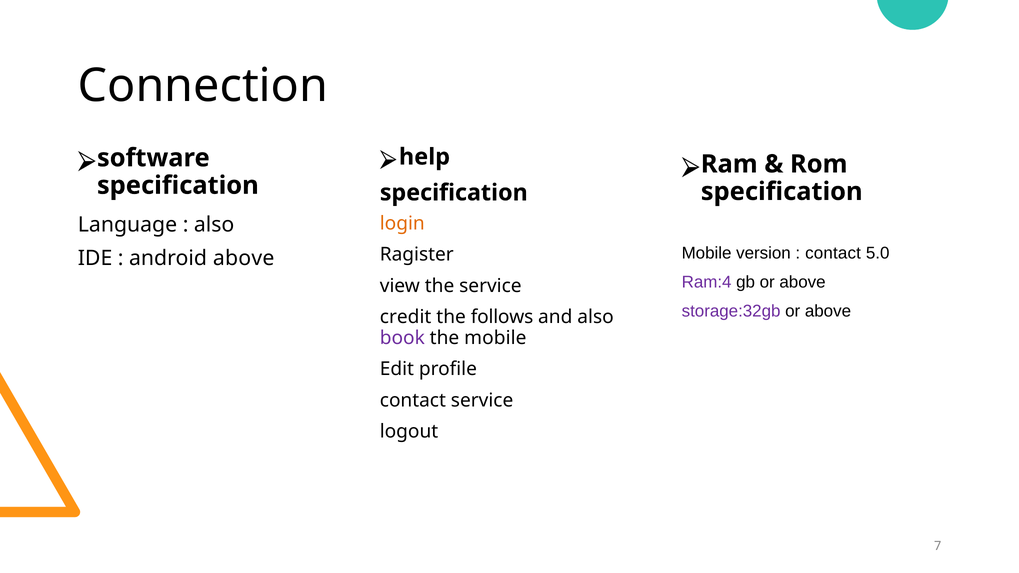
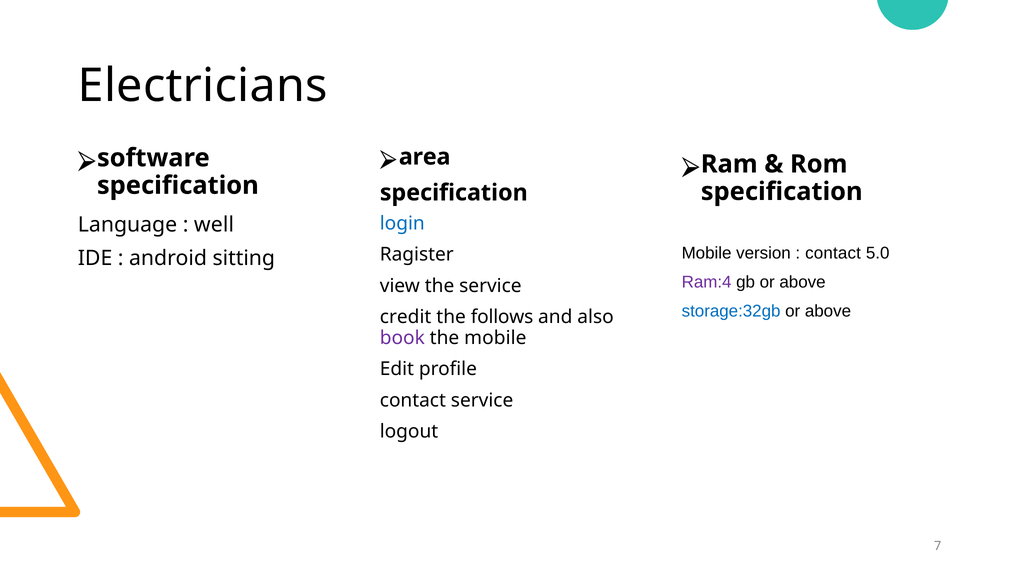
Connection: Connection -> Electricians
help: help -> area
login colour: orange -> blue
also at (214, 225): also -> well
android above: above -> sitting
storage:32gb colour: purple -> blue
